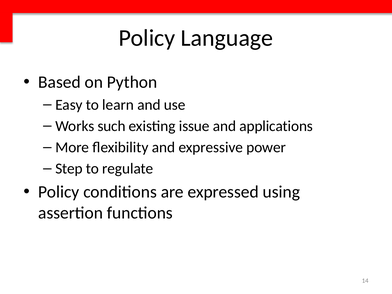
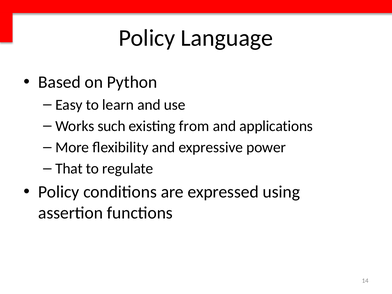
issue: issue -> from
Step: Step -> That
